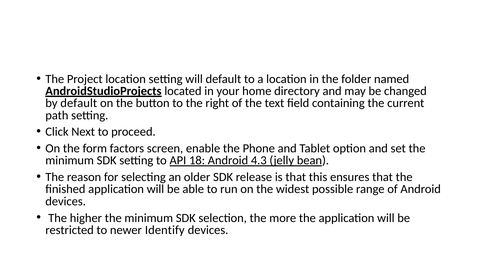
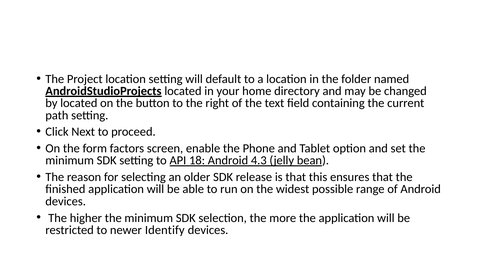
by default: default -> located
